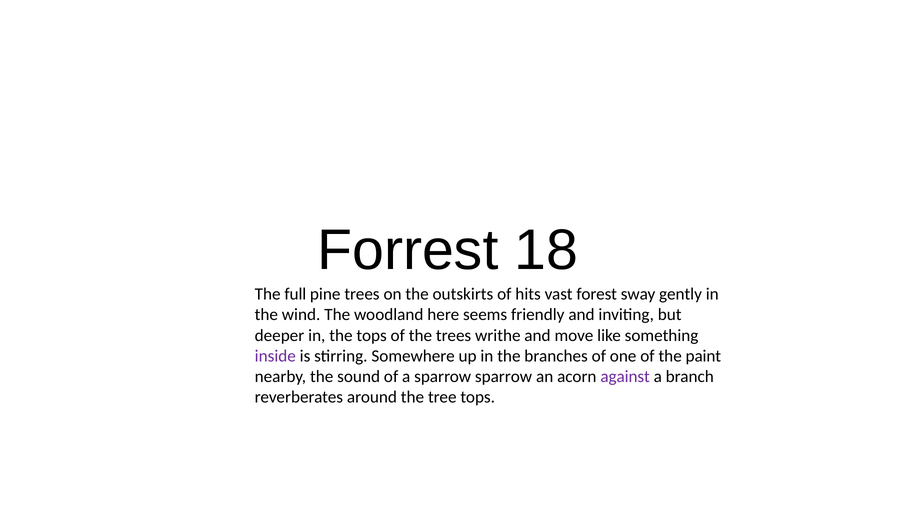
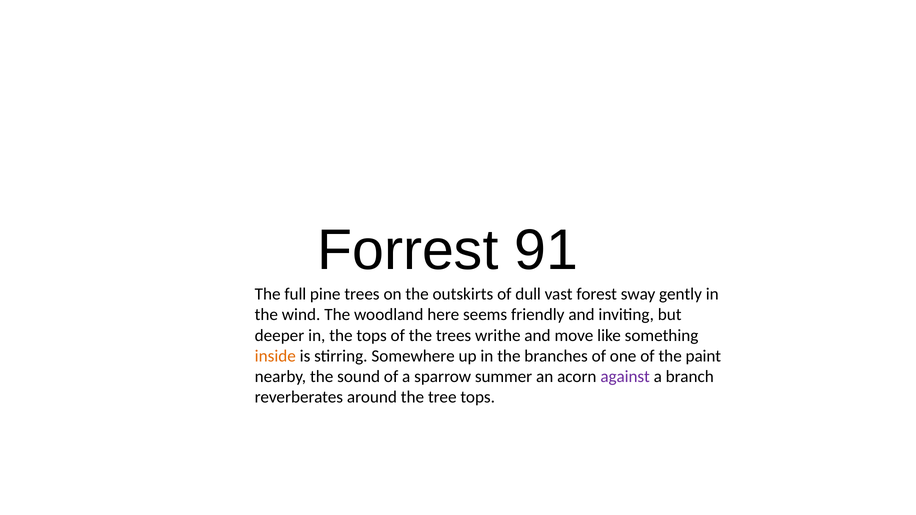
18: 18 -> 91
hits: hits -> dull
inside colour: purple -> orange
sparrow sparrow: sparrow -> summer
